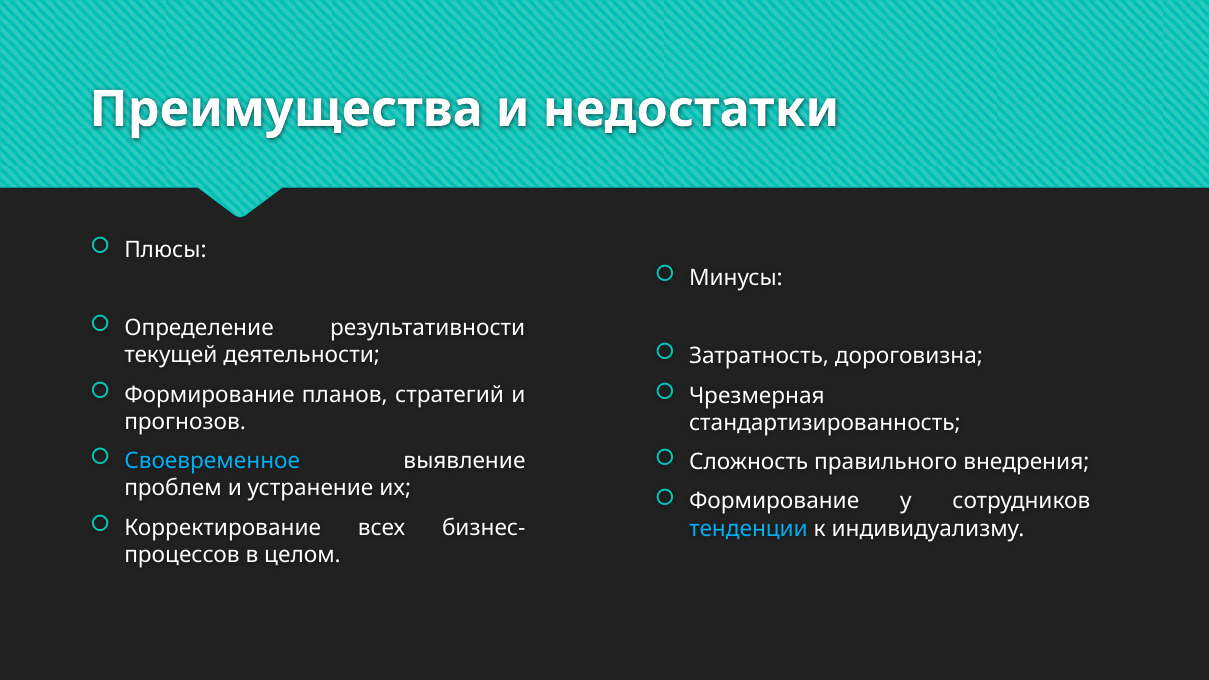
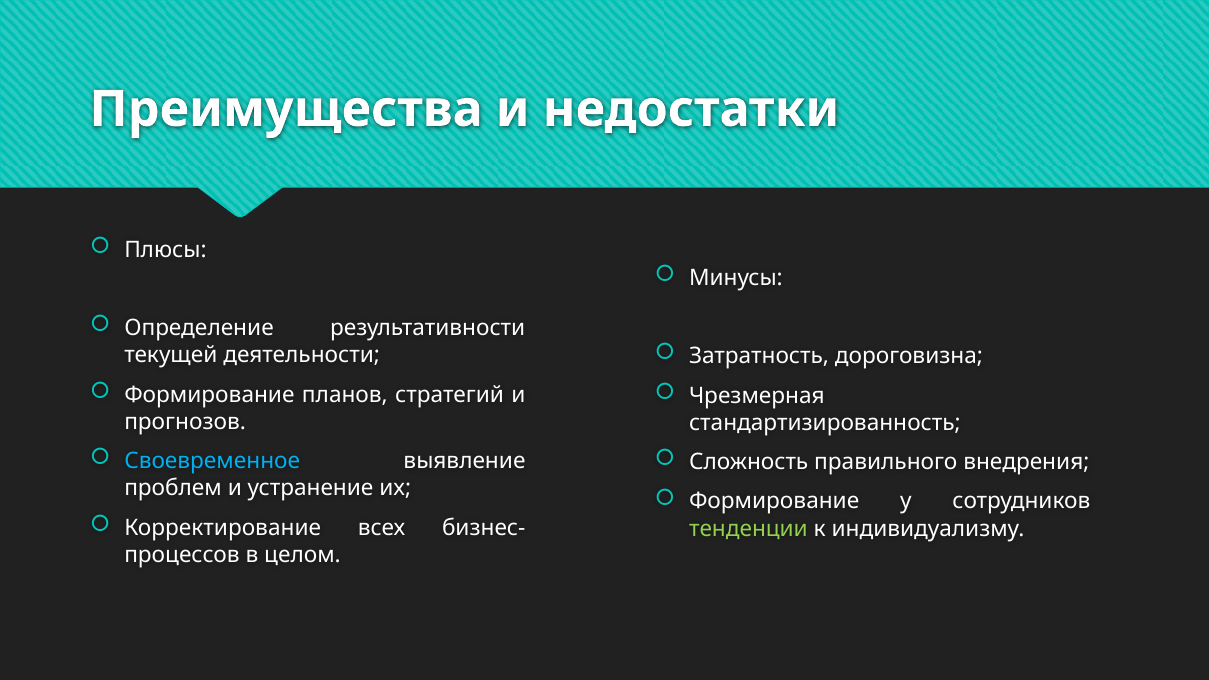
тенденции colour: light blue -> light green
